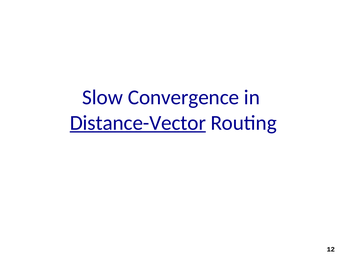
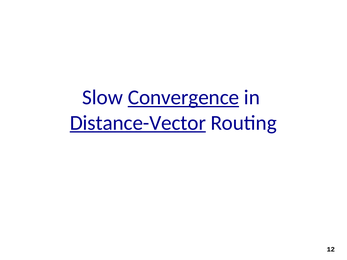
Convergence underline: none -> present
